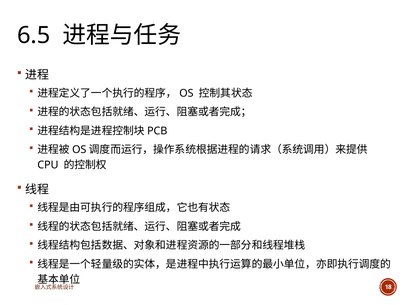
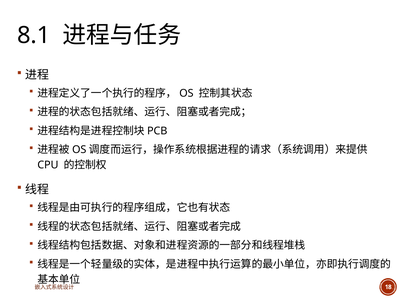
6.5: 6.5 -> 8.1
